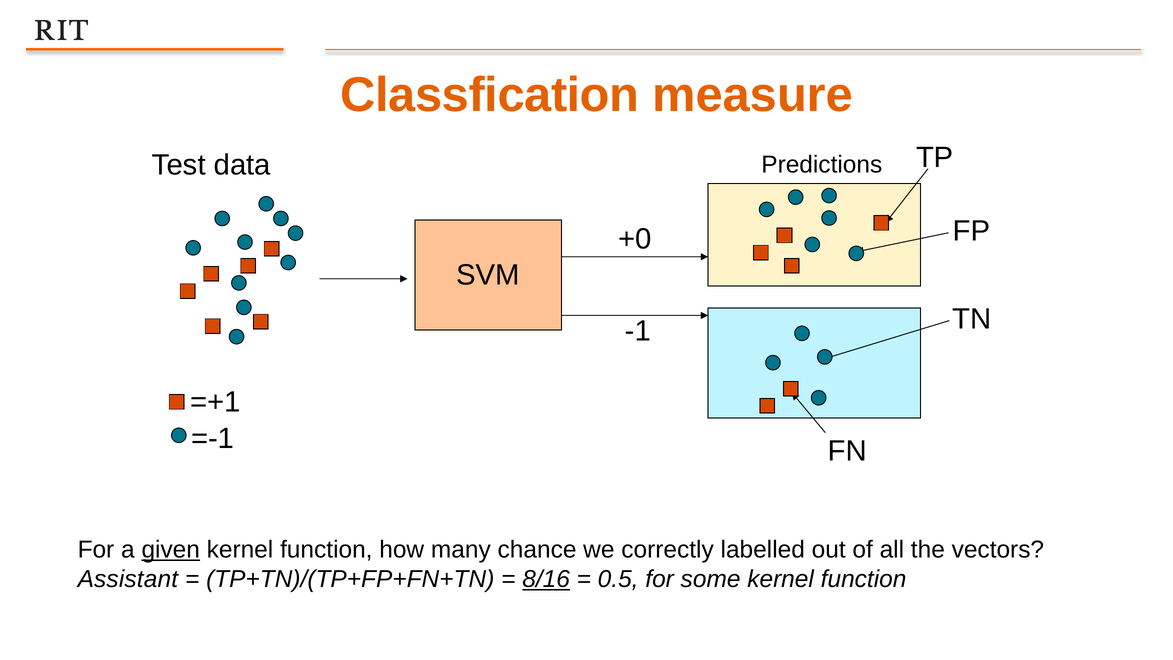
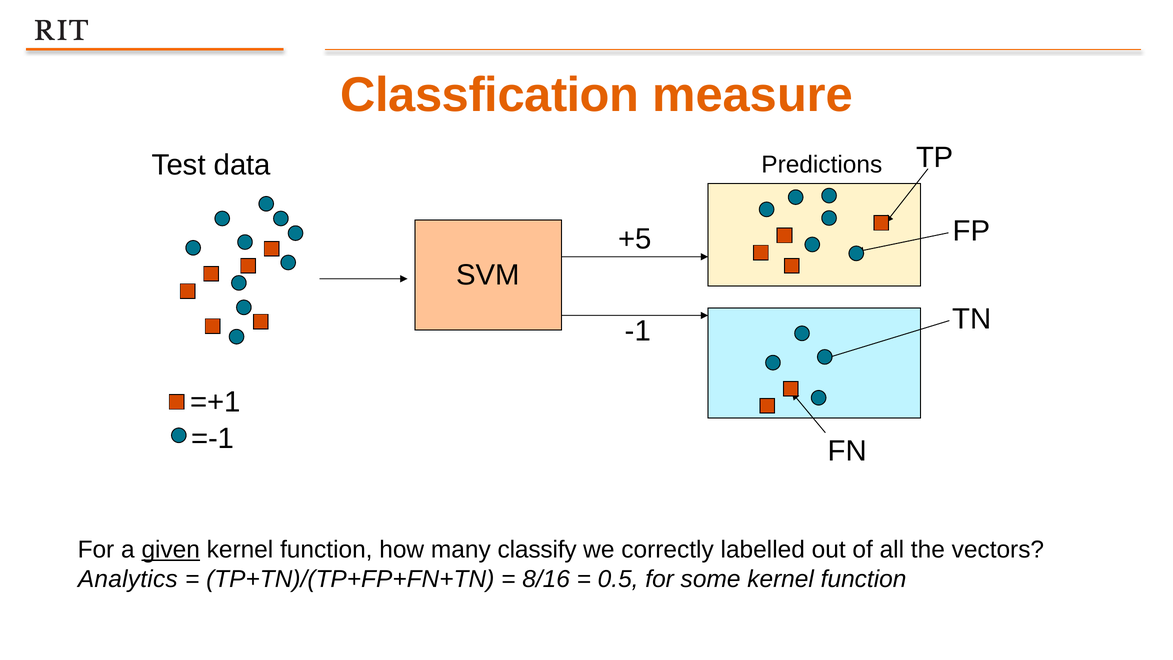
+0: +0 -> +5
chance: chance -> classify
Assistant: Assistant -> Analytics
8/16 underline: present -> none
